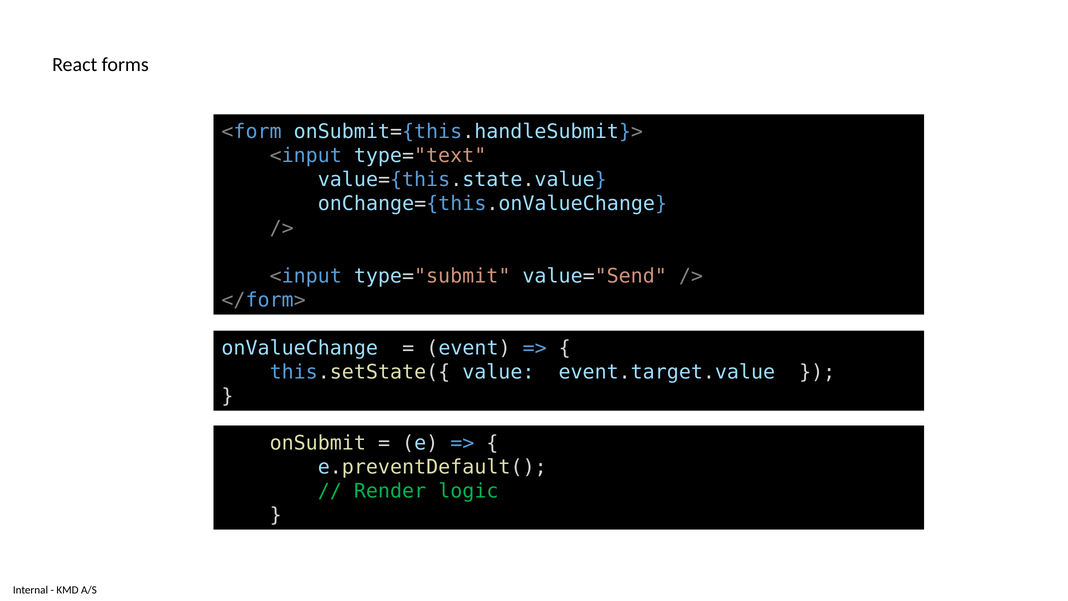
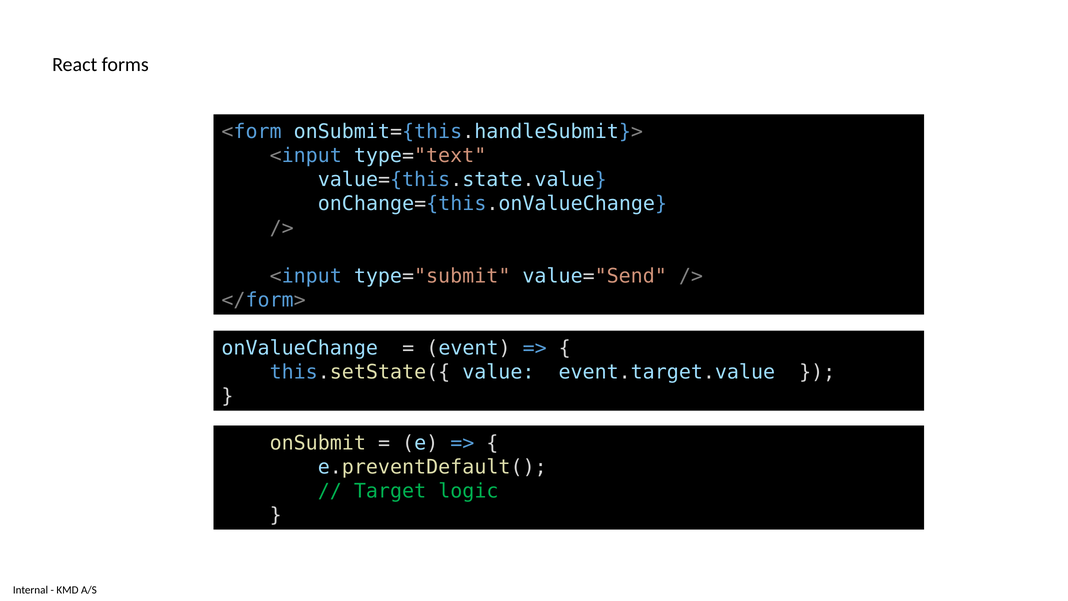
Render: Render -> Target
